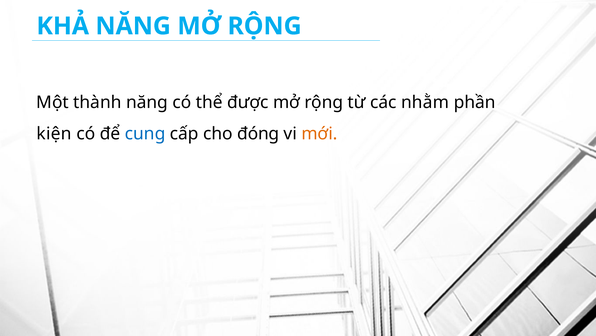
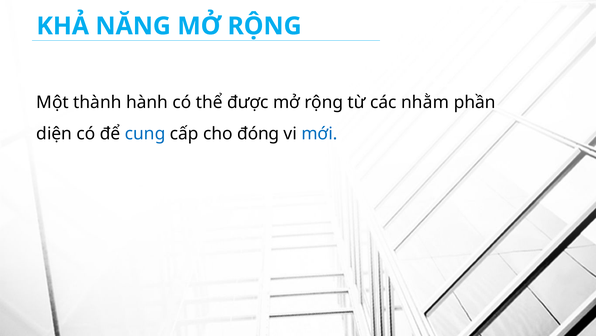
thành năng: năng -> hành
kiện: kiện -> diện
mới colour: orange -> blue
